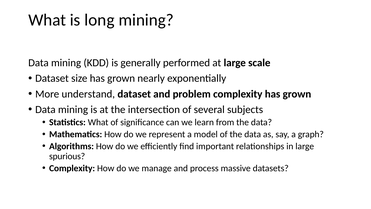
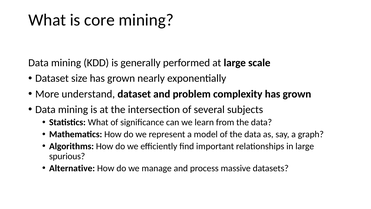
long: long -> core
Complexity at (72, 168): Complexity -> Alternative
